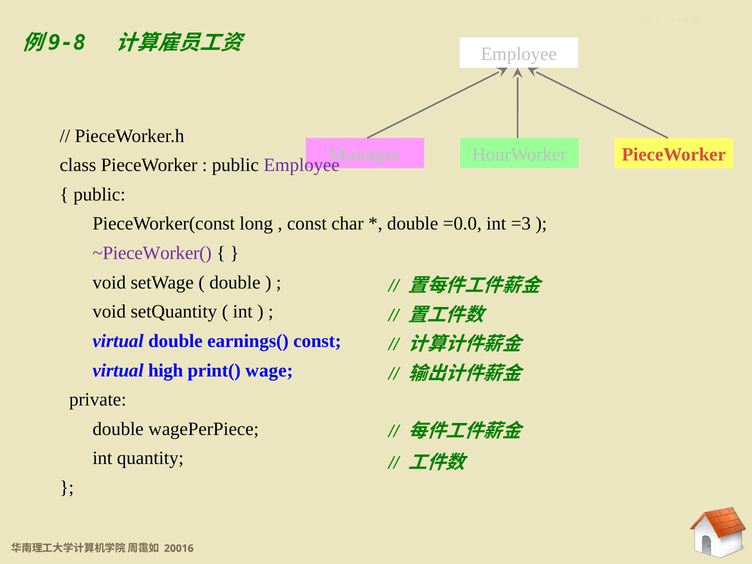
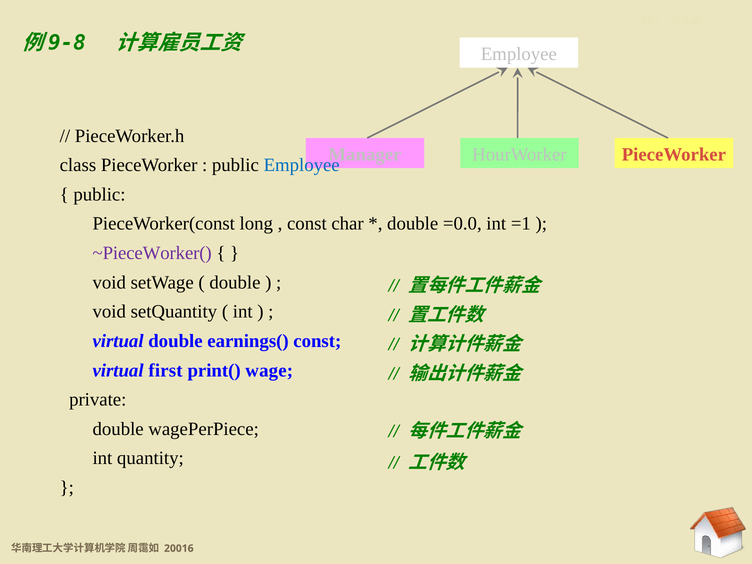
Employee at (302, 165) colour: purple -> blue
=3: =3 -> =1
high: high -> first
